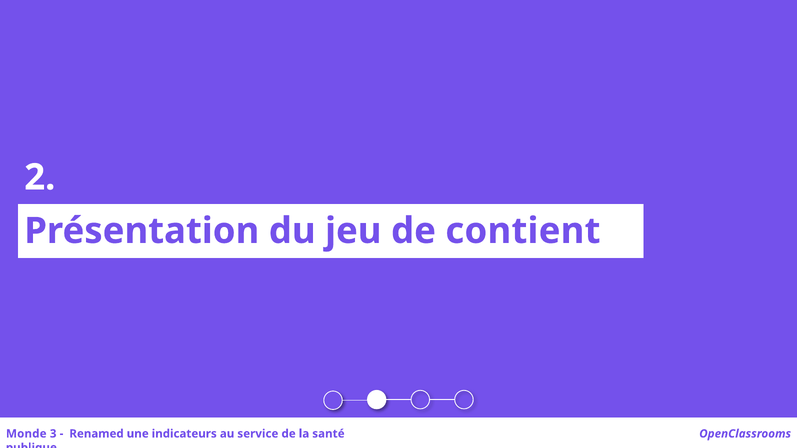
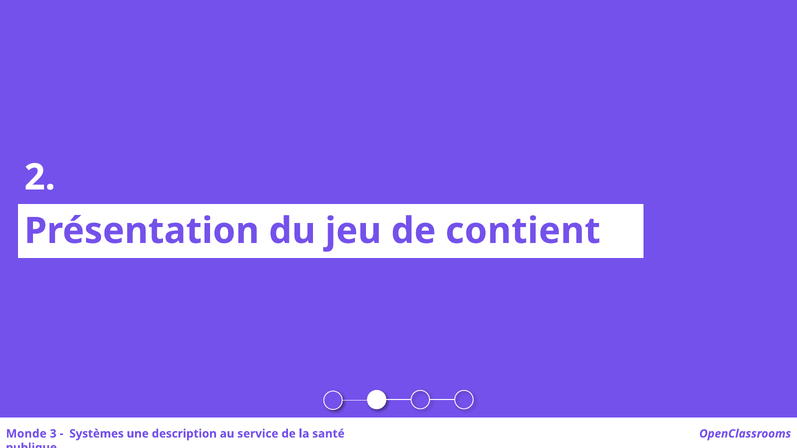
Renamed: Renamed -> Systèmes
indicateurs: indicateurs -> description
